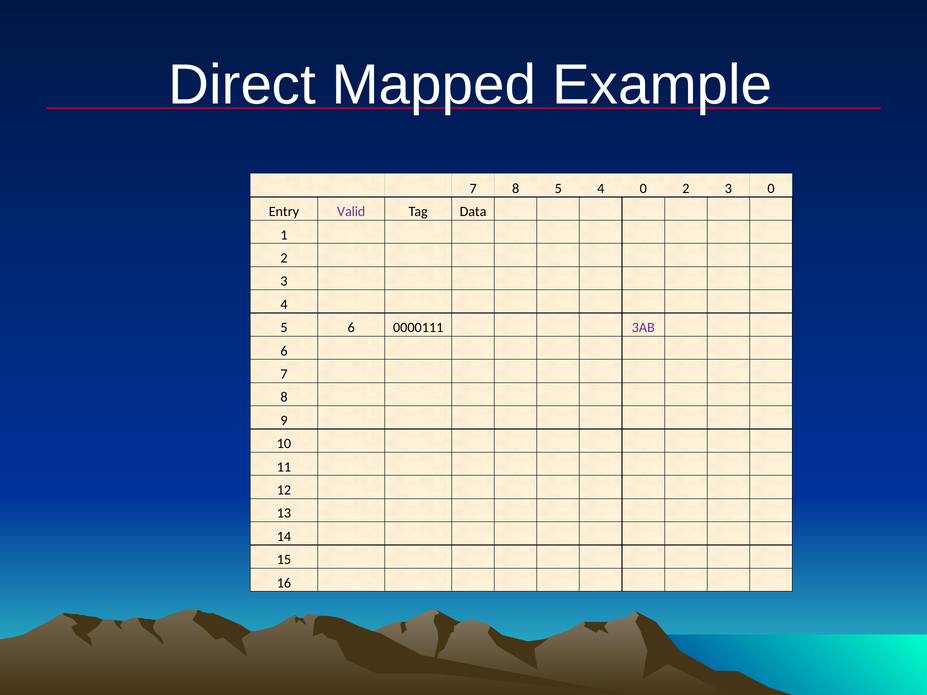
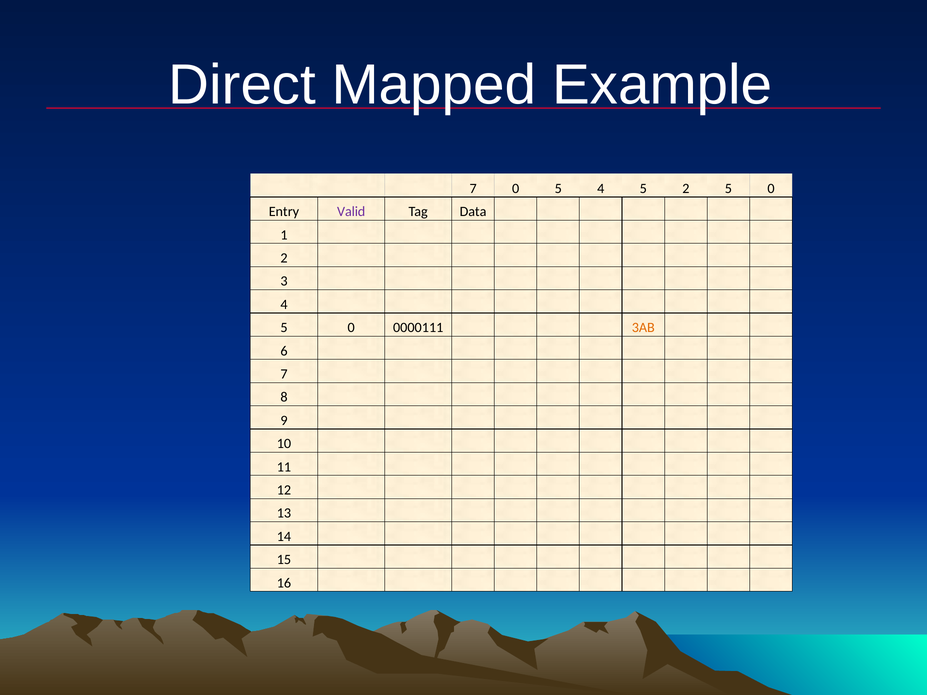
8 at (516, 189): 8 -> 0
5 4 0: 0 -> 5
3 at (728, 189): 3 -> 5
6 at (351, 328): 6 -> 0
3AB colour: purple -> orange
